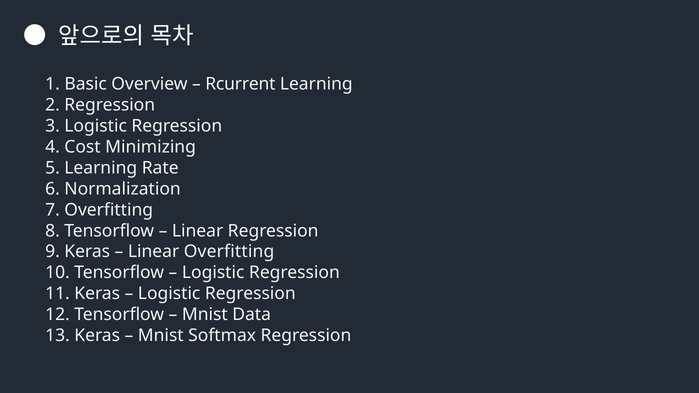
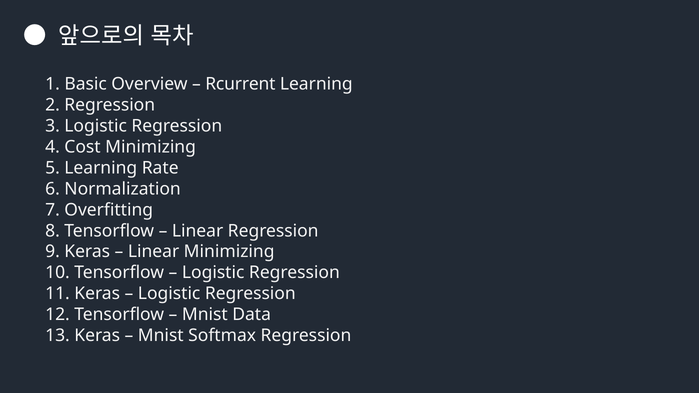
Linear Overfitting: Overfitting -> Minimizing
